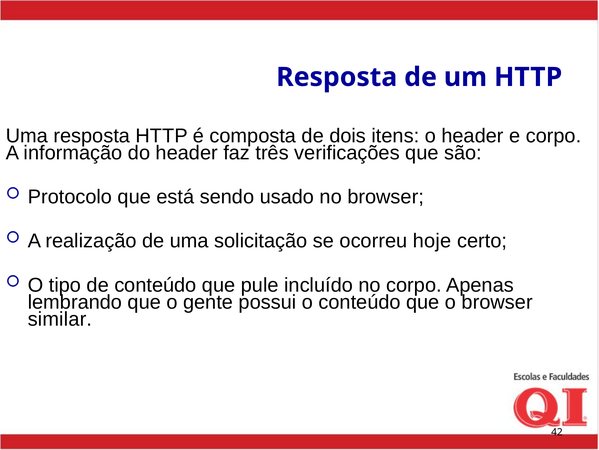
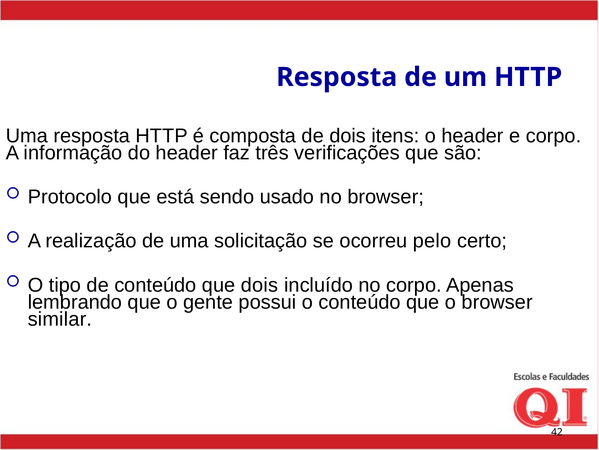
hoje: hoje -> pelo
que pule: pule -> dois
